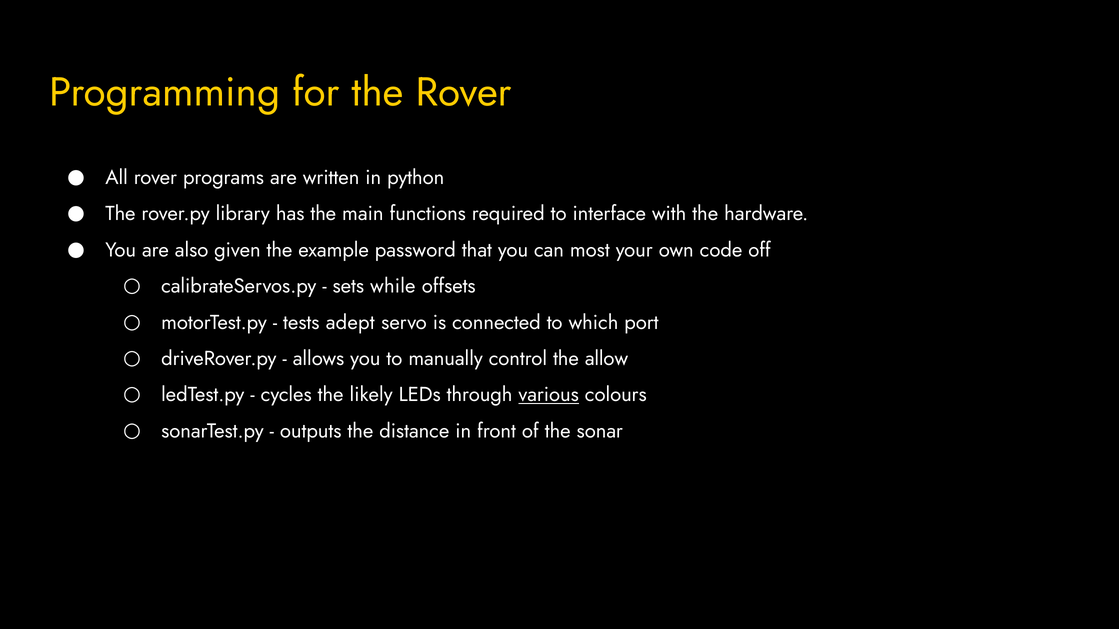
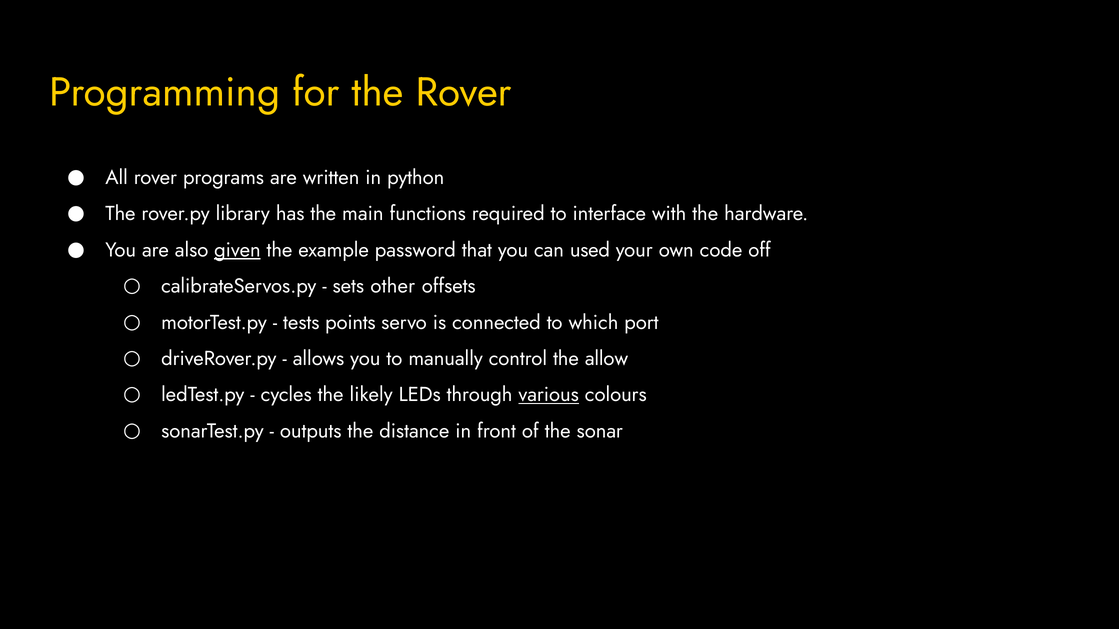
given underline: none -> present
most: most -> used
while: while -> other
adept: adept -> points
